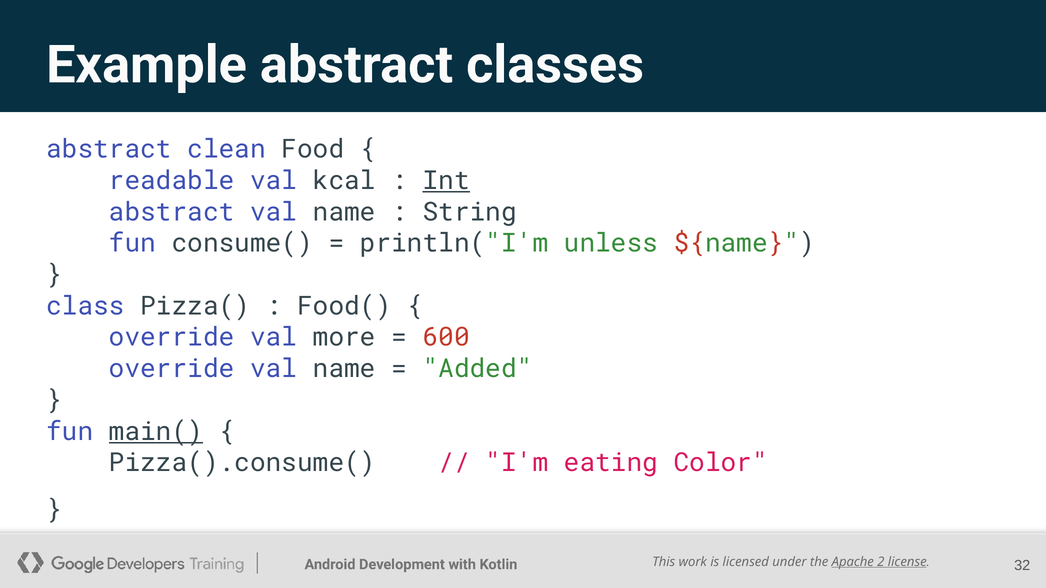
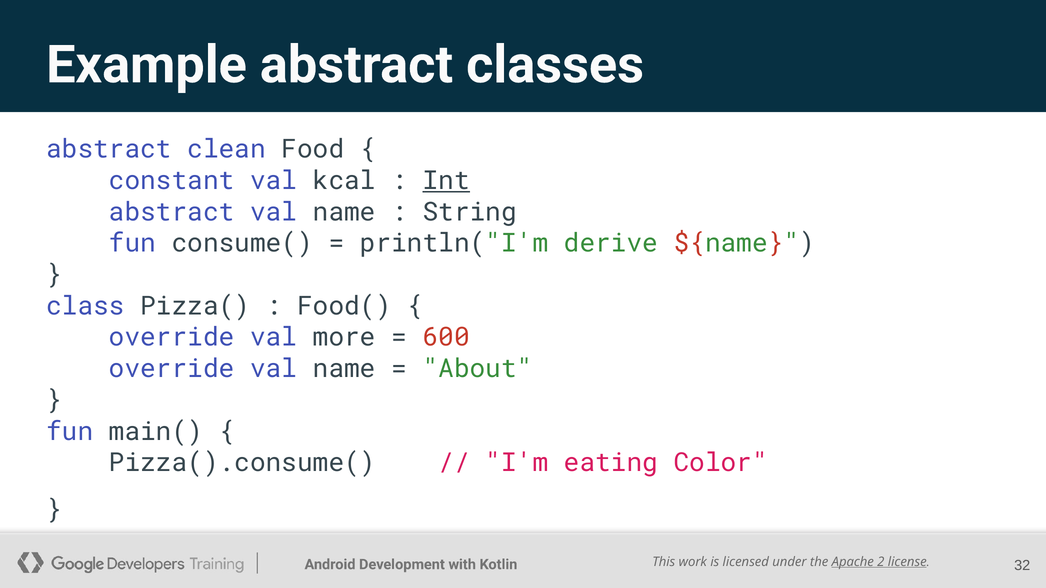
readable: readable -> constant
unless: unless -> derive
Added: Added -> About
main( underline: present -> none
